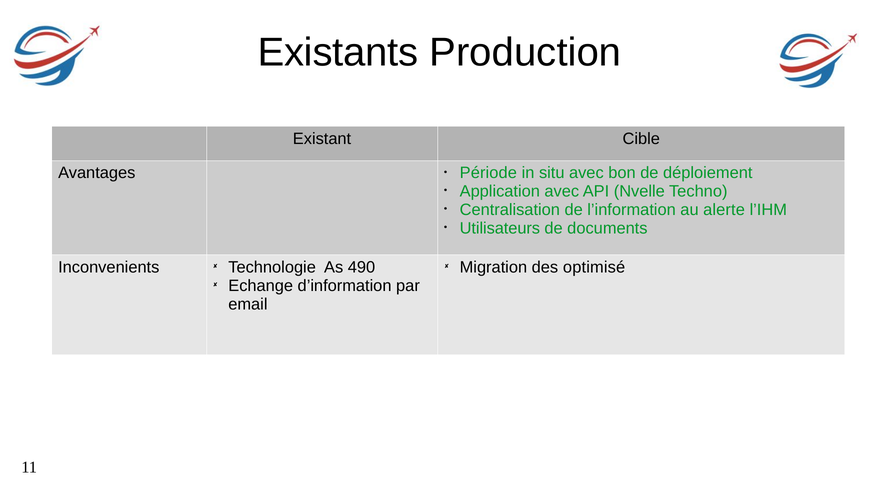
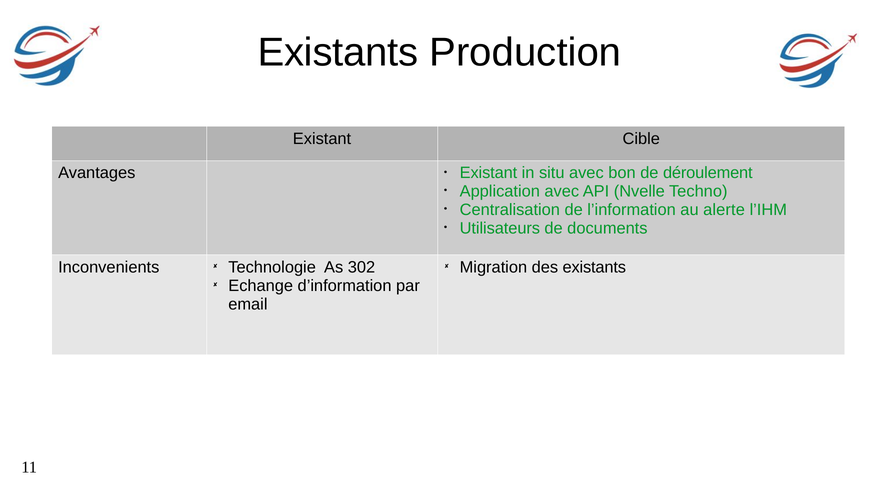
Période at (488, 173): Période -> Existant
déploiement: déploiement -> déroulement
490: 490 -> 302
des optimisé: optimisé -> existants
